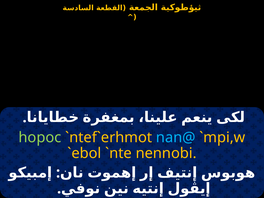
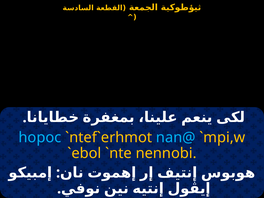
hopoc colour: light green -> light blue
